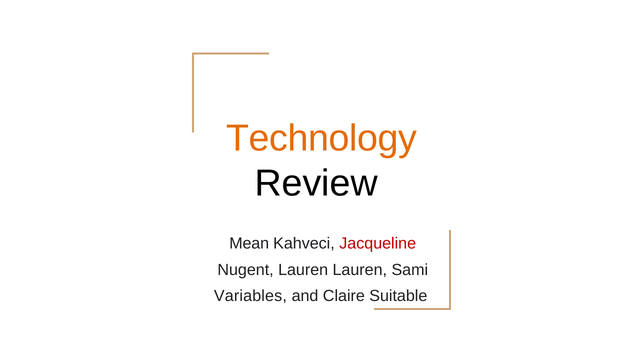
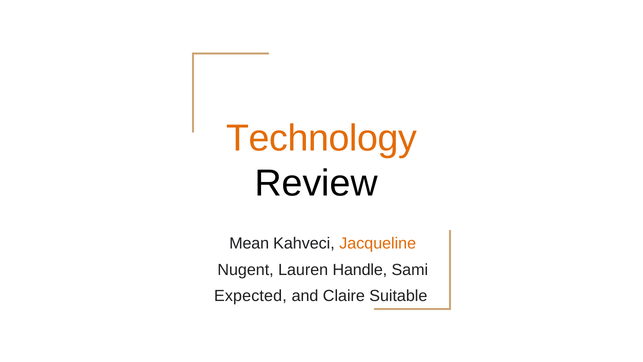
Jacqueline colour: red -> orange
Lauren Lauren: Lauren -> Handle
Variables: Variables -> Expected
